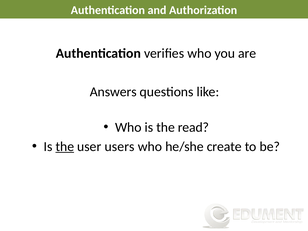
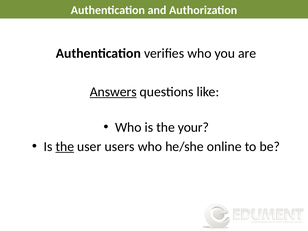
Answers underline: none -> present
read: read -> your
create: create -> online
